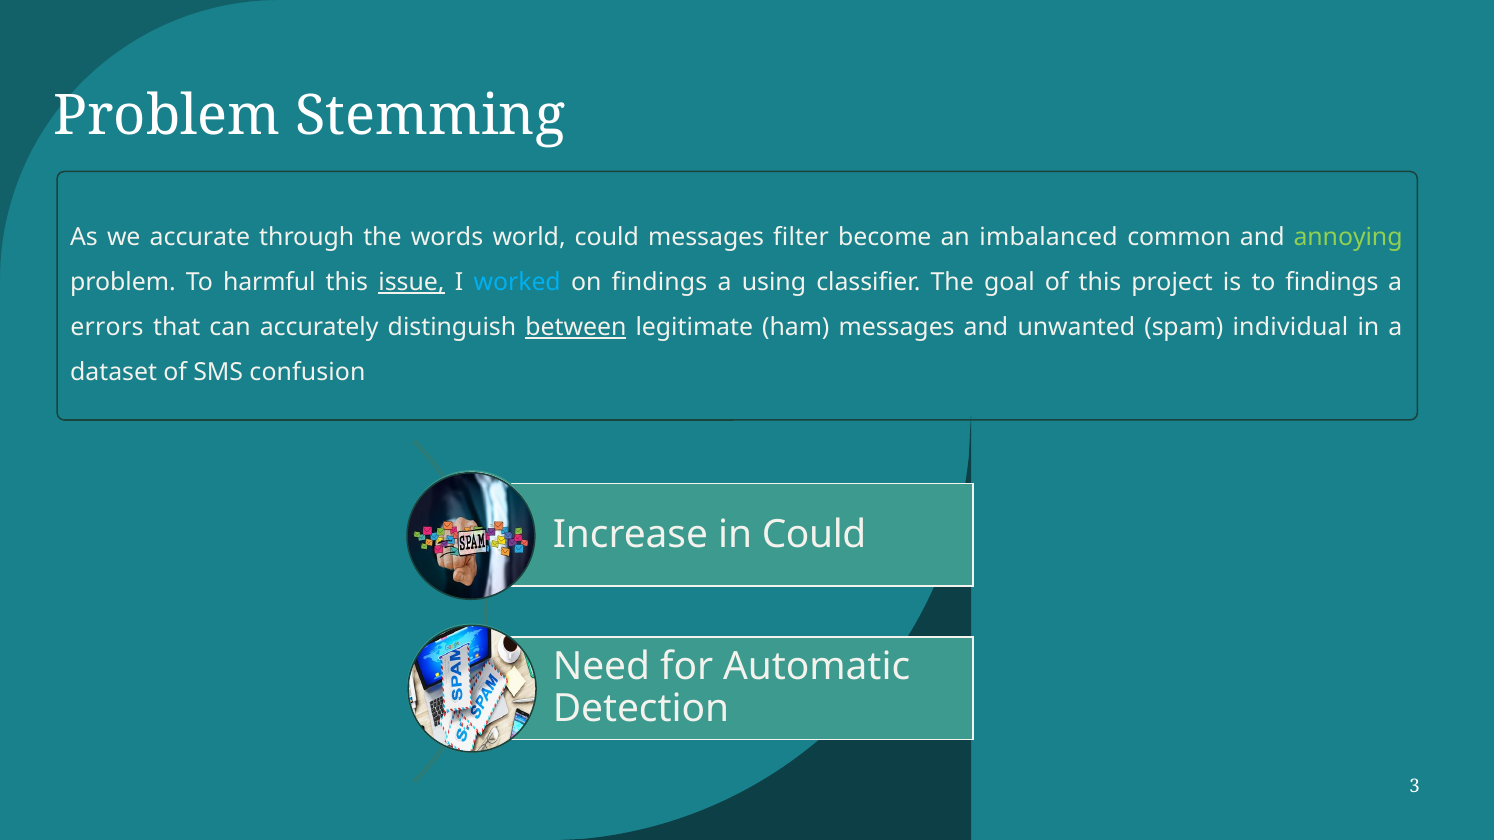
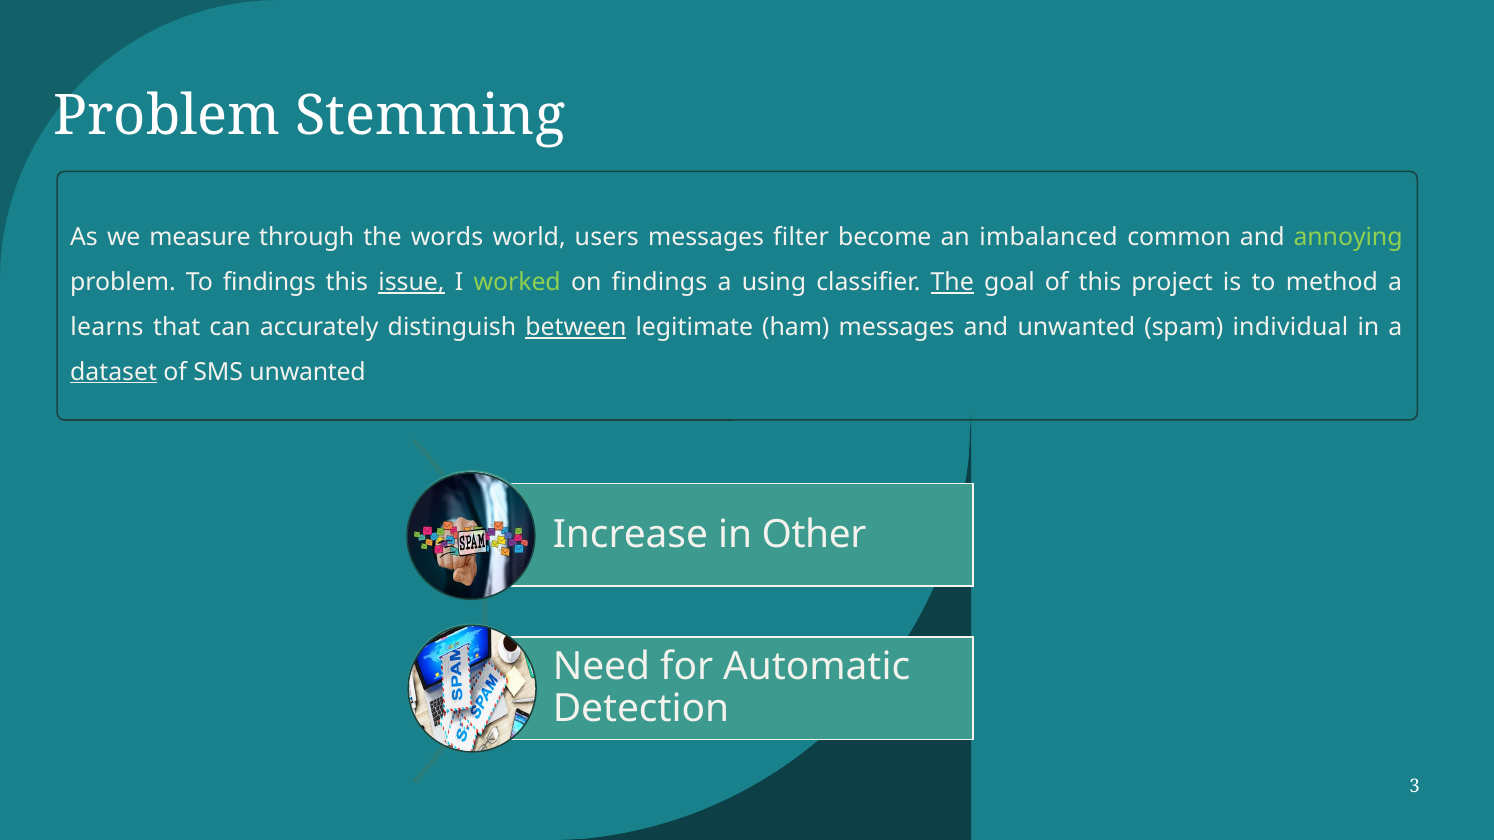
accurate: accurate -> measure
world could: could -> users
To harmful: harmful -> findings
worked colour: light blue -> light green
The at (952, 283) underline: none -> present
to findings: findings -> method
errors: errors -> learns
dataset underline: none -> present
SMS confusion: confusion -> unwanted
in Could: Could -> Other
